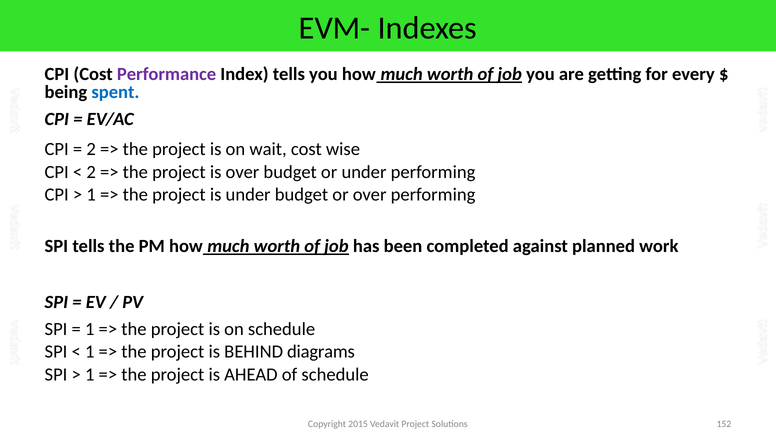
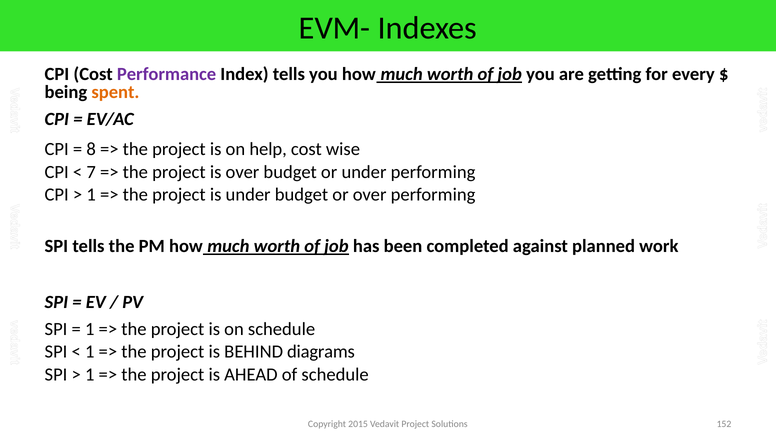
spent colour: blue -> orange
2 at (91, 150): 2 -> 8
wait: wait -> help
2 at (91, 172): 2 -> 7
